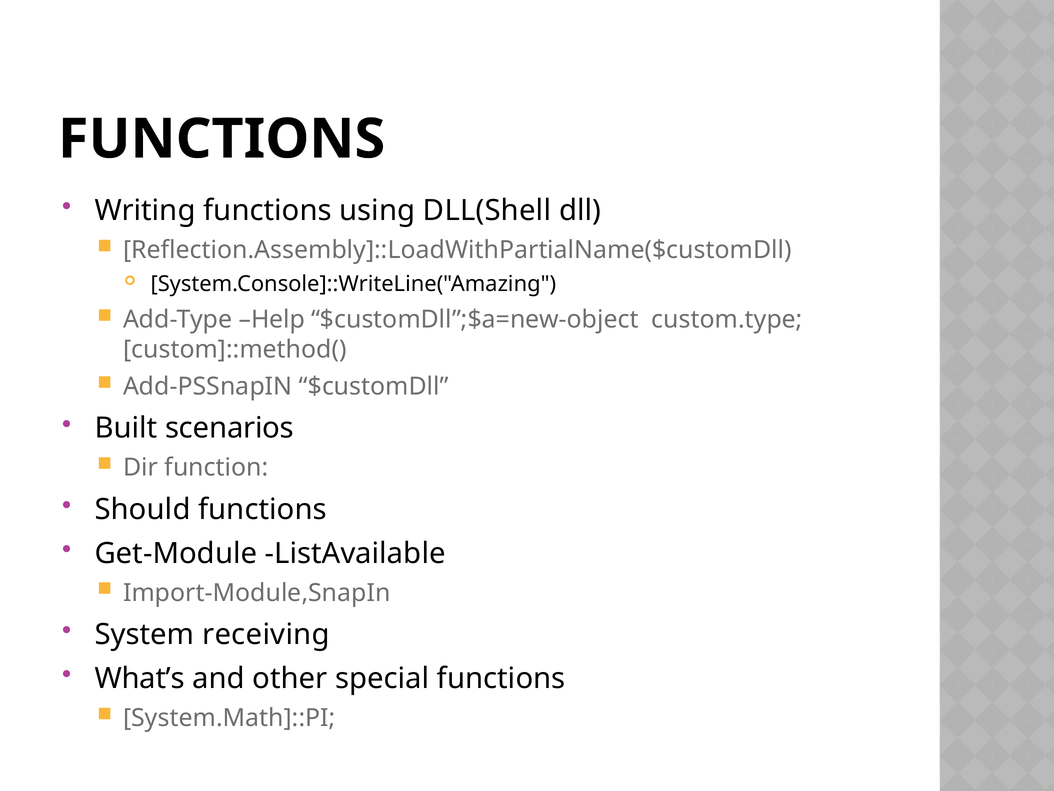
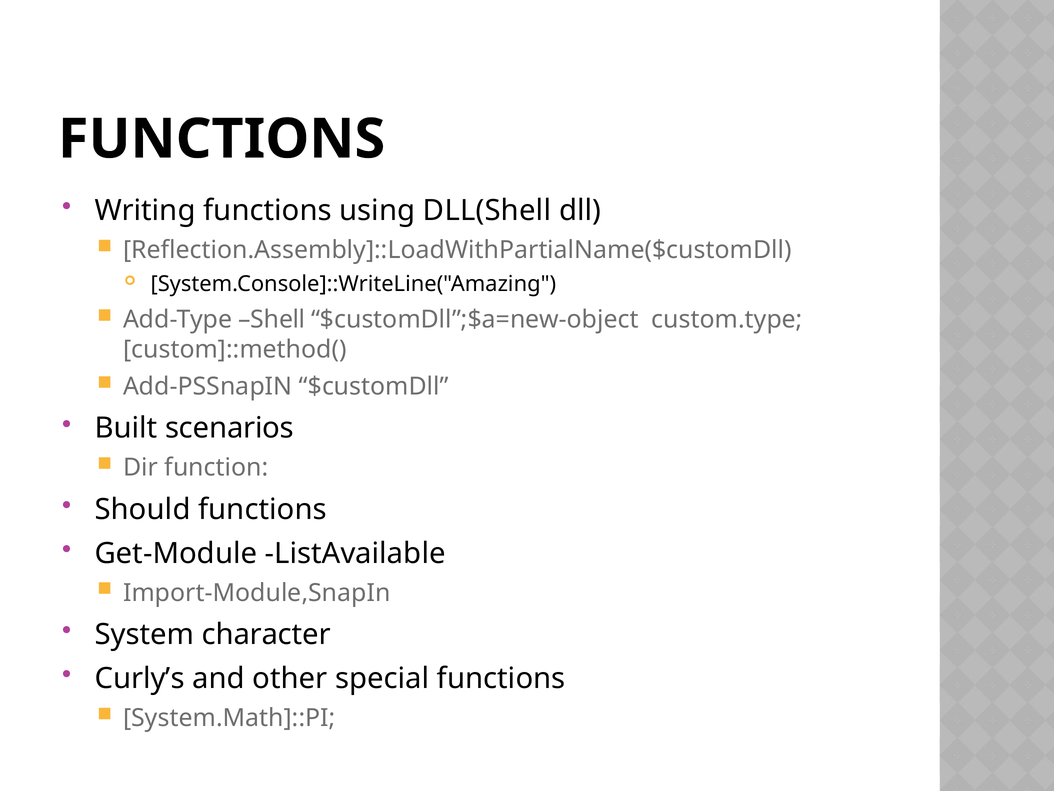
Help: Help -> Shell
receiving: receiving -> character
What’s: What’s -> Curly’s
